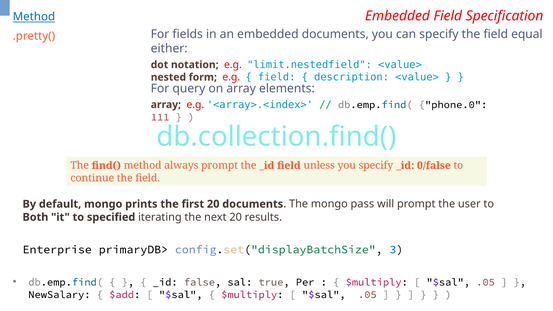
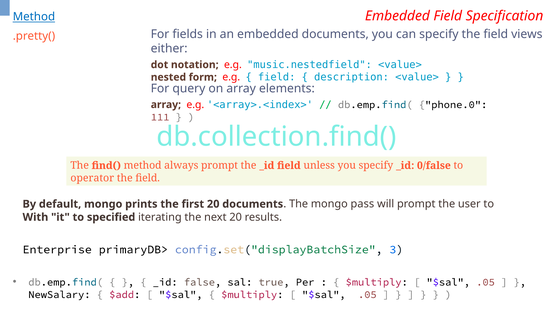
equal: equal -> views
limit.nestedfield: limit.nestedfield -> music.nestedfield
continue: continue -> operator
Both: Both -> With
